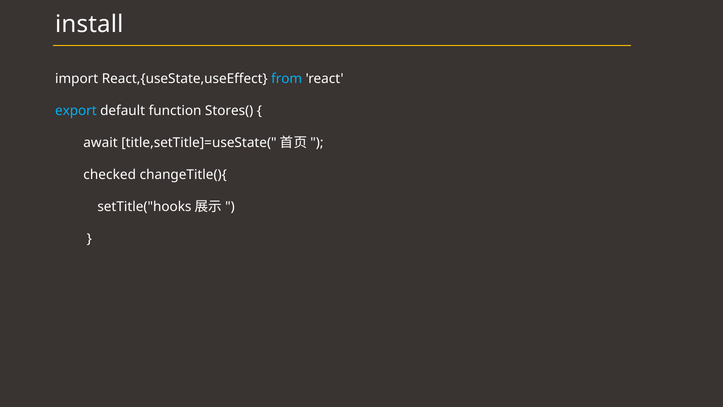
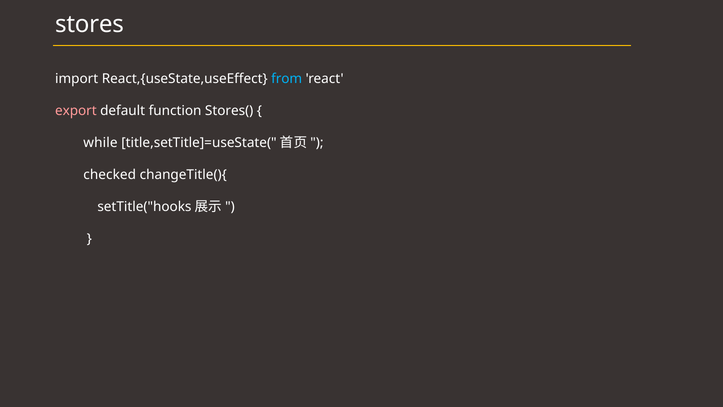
install: install -> stores
export colour: light blue -> pink
await: await -> while
